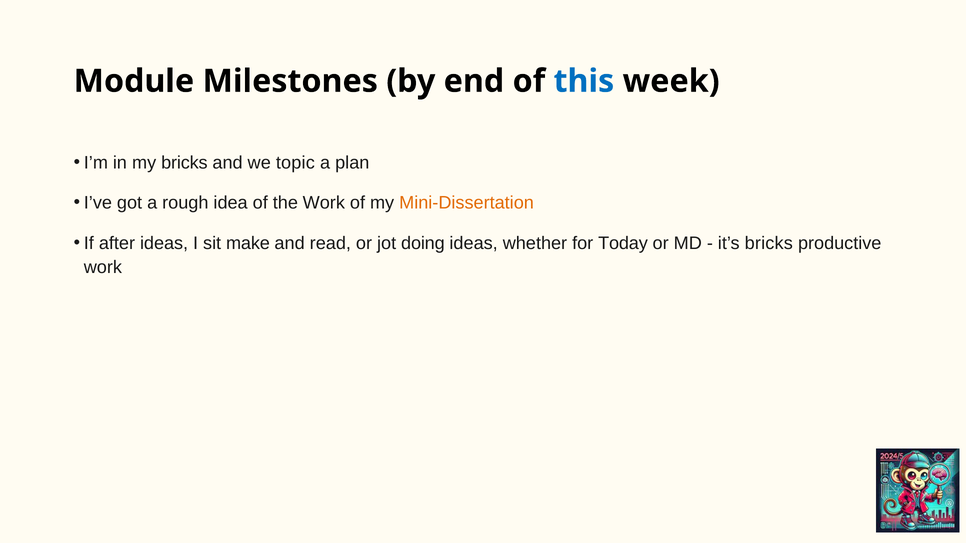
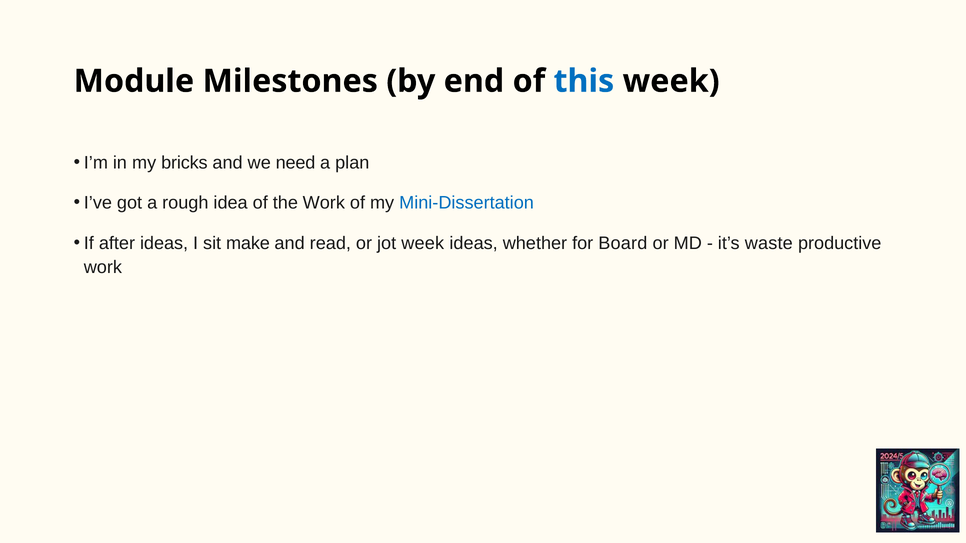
topic: topic -> need
Mini-Dissertation colour: orange -> blue
jot doing: doing -> week
Today: Today -> Board
it’s bricks: bricks -> waste
